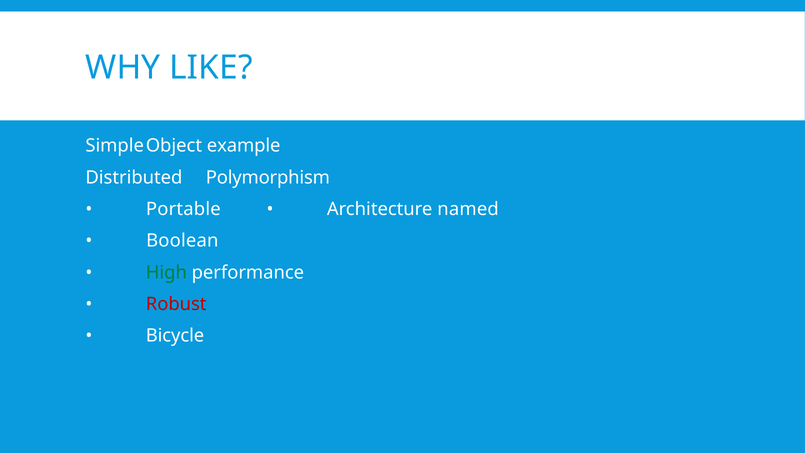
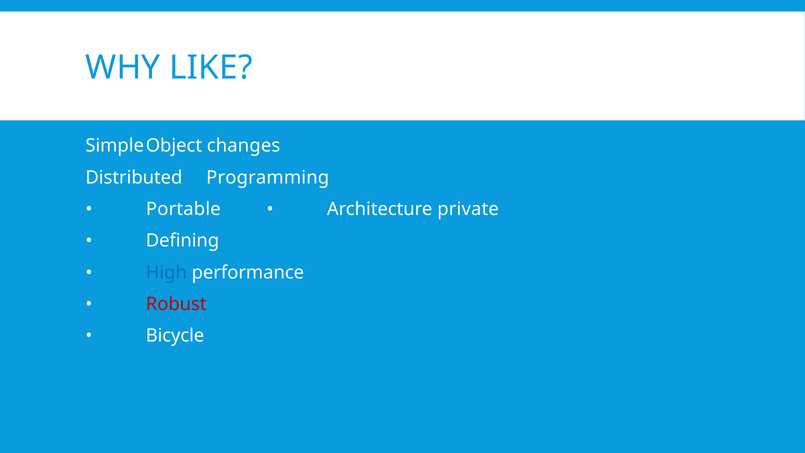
example: example -> changes
Polymorphism: Polymorphism -> Programming
named: named -> private
Boolean: Boolean -> Defining
High colour: green -> blue
